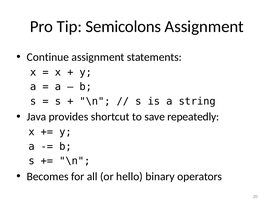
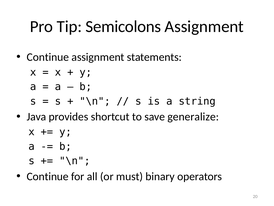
repeatedly: repeatedly -> generalize
Becomes at (48, 176): Becomes -> Continue
hello: hello -> must
